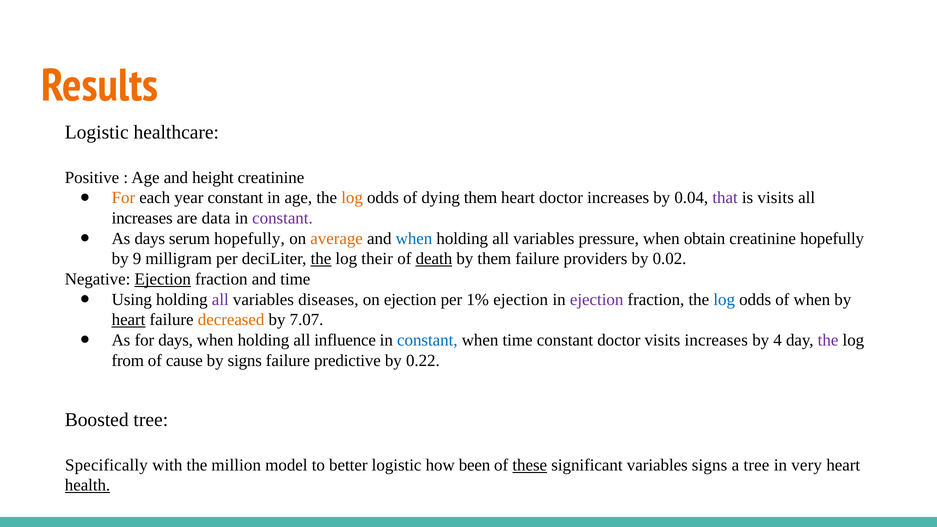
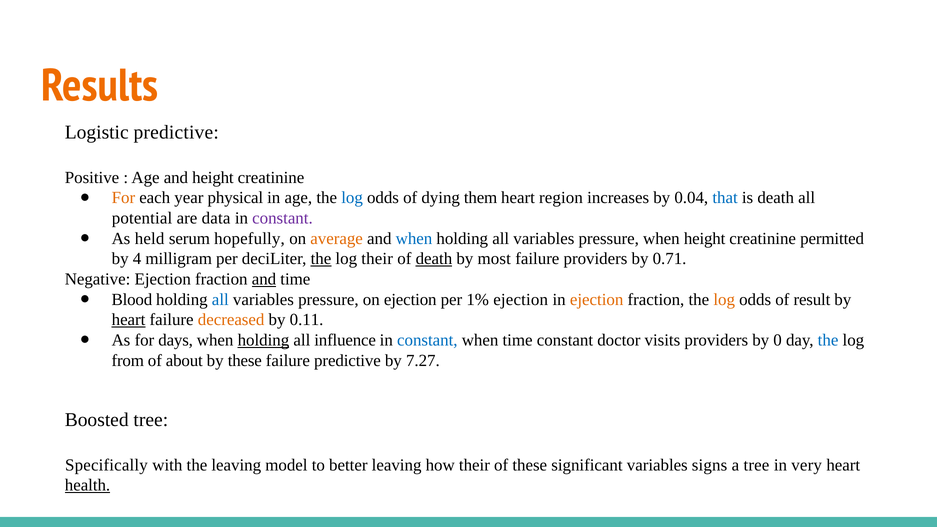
Logistic healthcare: healthcare -> predictive
year constant: constant -> physical
log at (352, 198) colour: orange -> blue
heart doctor: doctor -> region
that colour: purple -> blue
is visits: visits -> death
increases at (142, 218): increases -> potential
As days: days -> held
when obtain: obtain -> height
creatinine hopefully: hopefully -> permitted
9: 9 -> 4
by them: them -> most
0.02: 0.02 -> 0.71
Ejection at (163, 279) underline: present -> none
and at (264, 279) underline: none -> present
Using: Using -> Blood
all at (220, 299) colour: purple -> blue
diseases at (328, 299): diseases -> pressure
ejection at (597, 299) colour: purple -> orange
log at (724, 299) colour: blue -> orange
of when: when -> result
7.07: 7.07 -> 0.11
holding at (263, 340) underline: none -> present
visits increases: increases -> providers
4: 4 -> 0
the at (828, 340) colour: purple -> blue
cause: cause -> about
by signs: signs -> these
0.22: 0.22 -> 7.27
the million: million -> leaving
better logistic: logistic -> leaving
how been: been -> their
these at (530, 465) underline: present -> none
